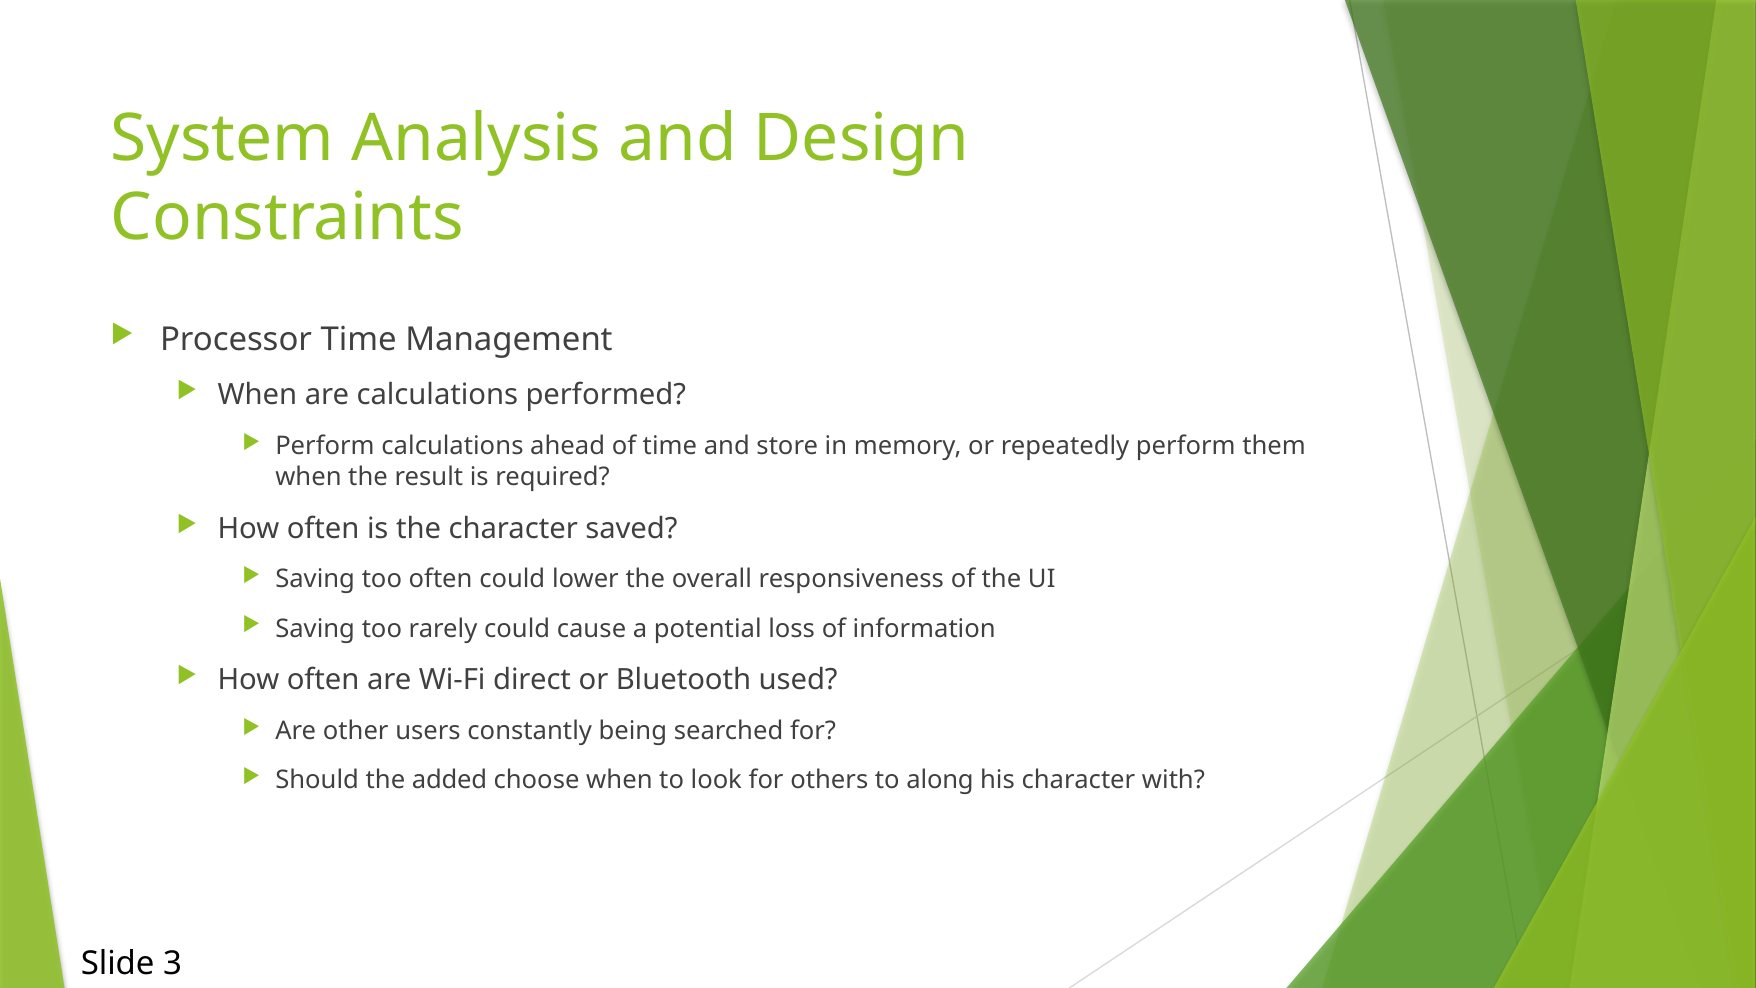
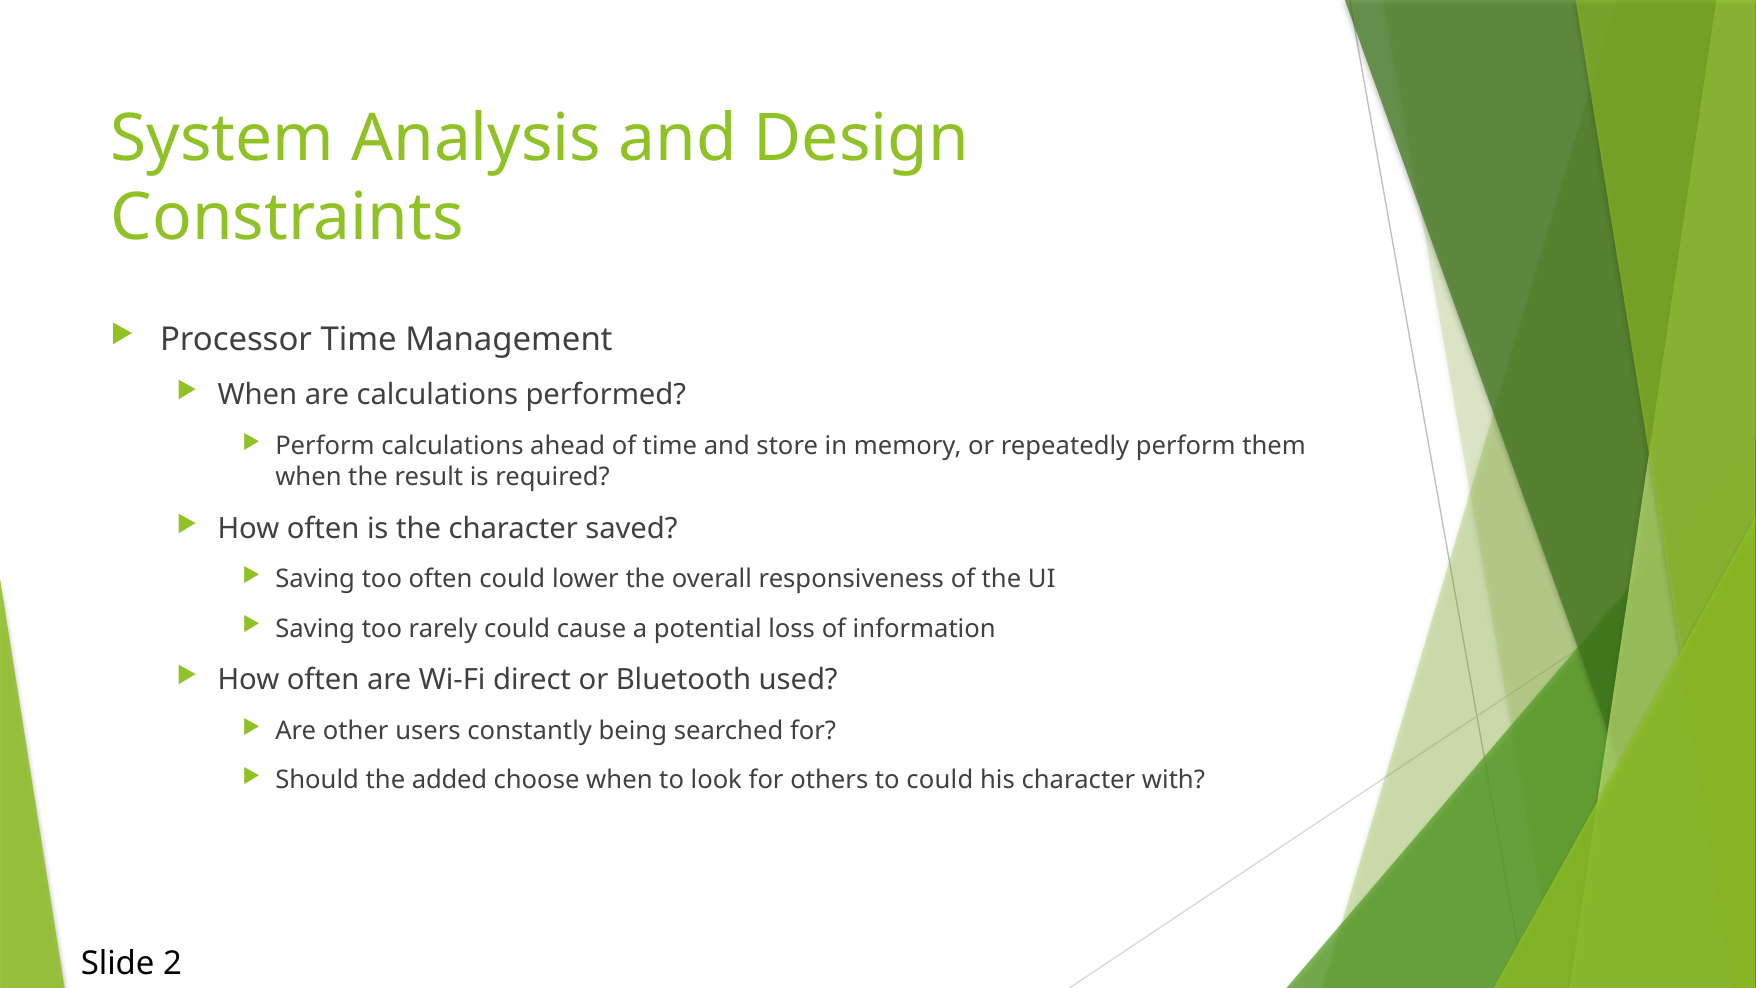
to along: along -> could
3: 3 -> 2
